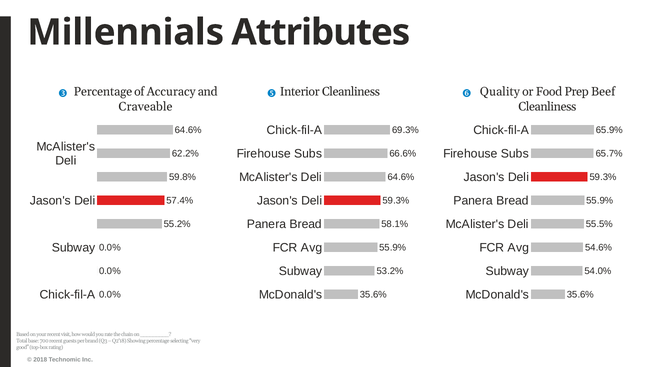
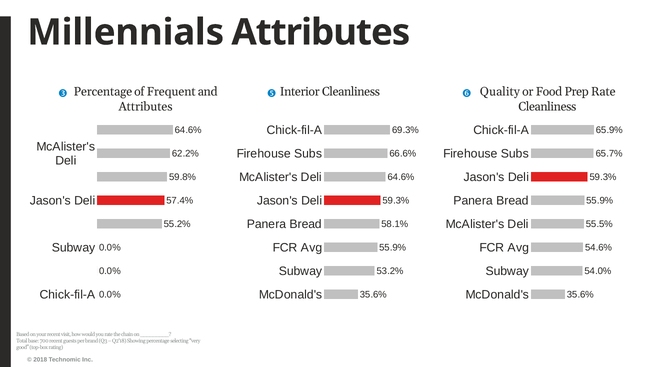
Accuracy: Accuracy -> Frequent
Prep Beef: Beef -> Rate
Craveable at (146, 107): Craveable -> Attributes
